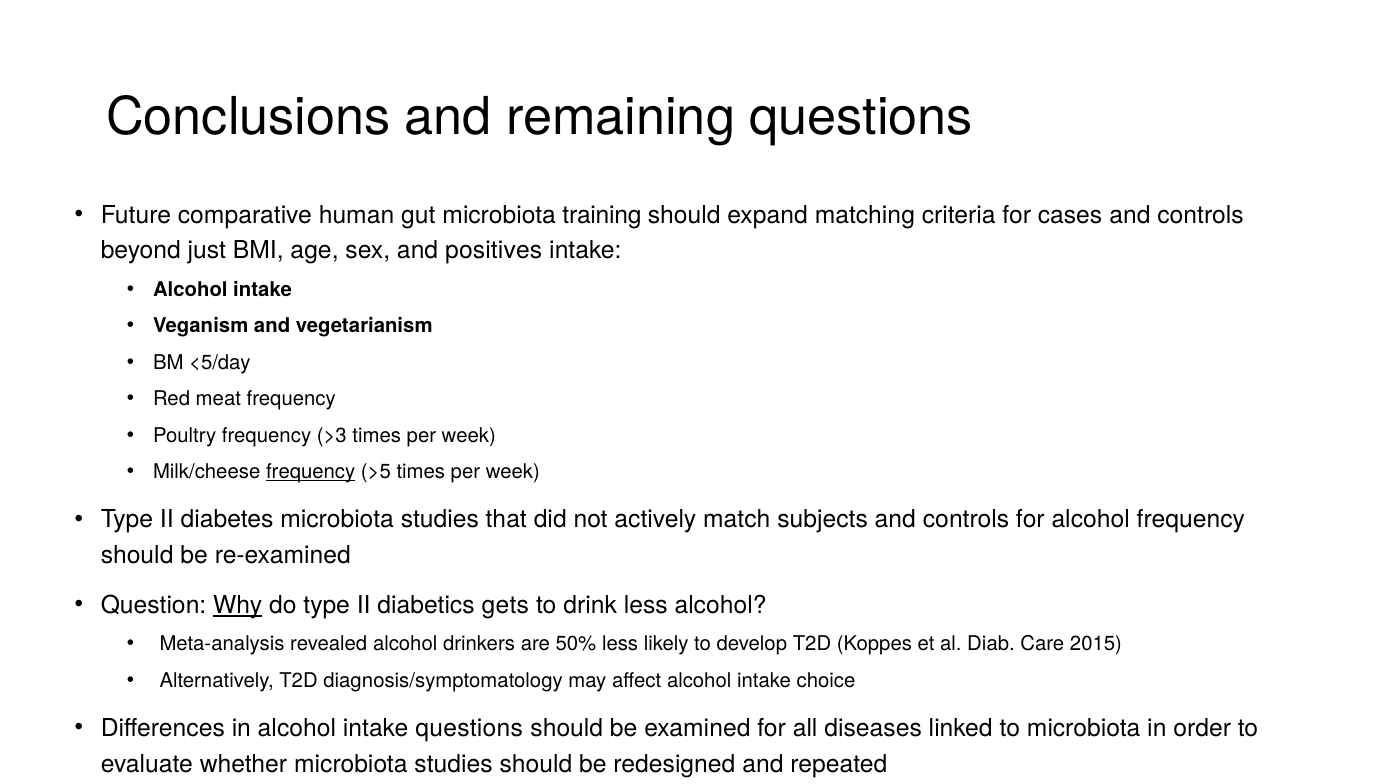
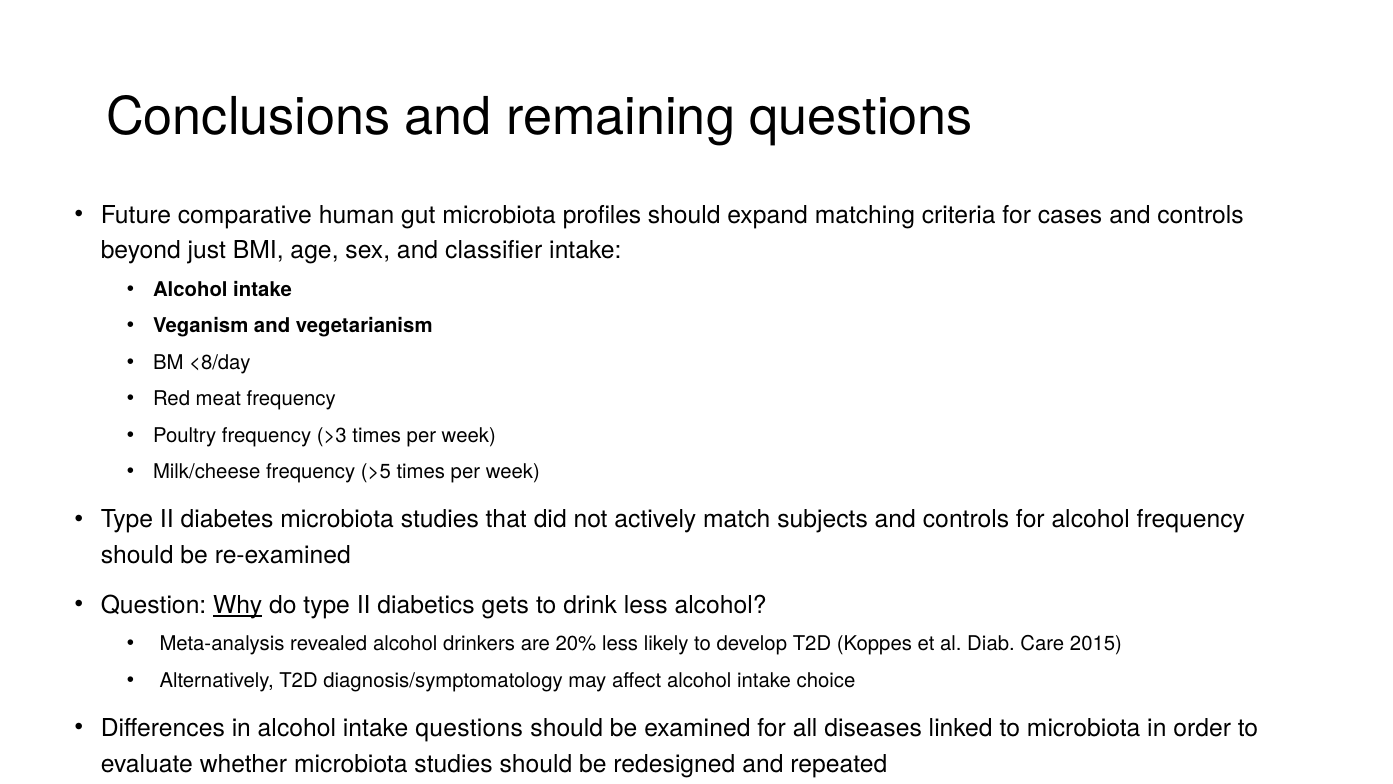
training: training -> profiles
positives: positives -> classifier
<5/day: <5/day -> <8/day
frequency at (311, 472) underline: present -> none
50%: 50% -> 20%
